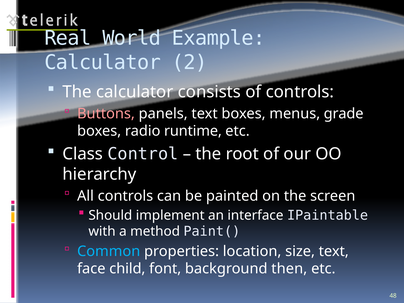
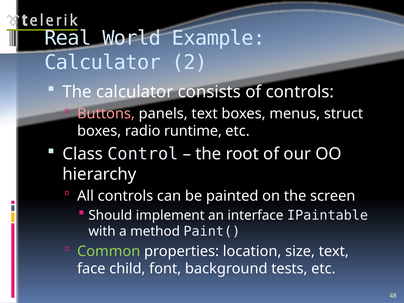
grade: grade -> struct
Common colour: light blue -> light green
then: then -> tests
